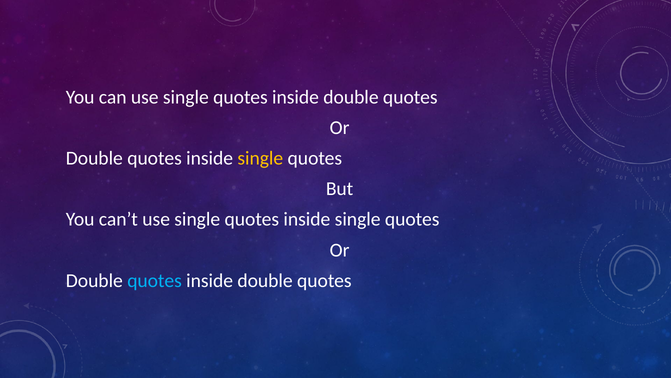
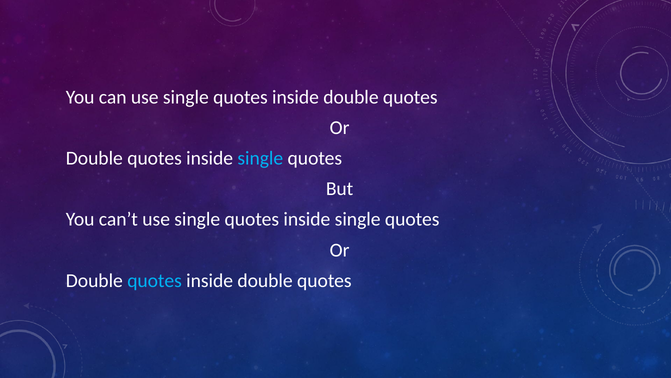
single at (260, 158) colour: yellow -> light blue
